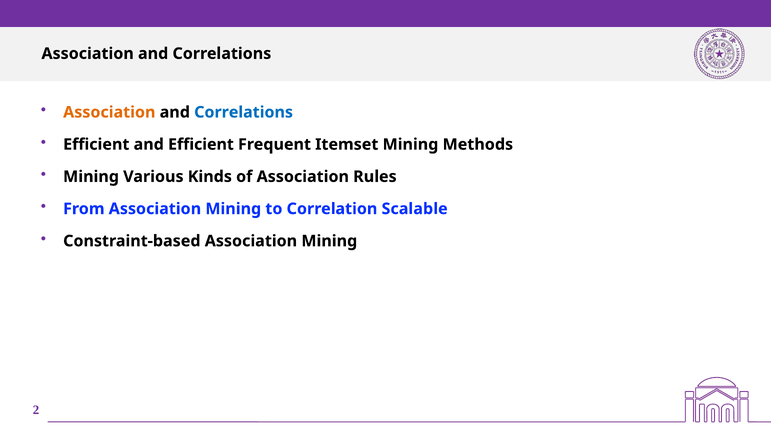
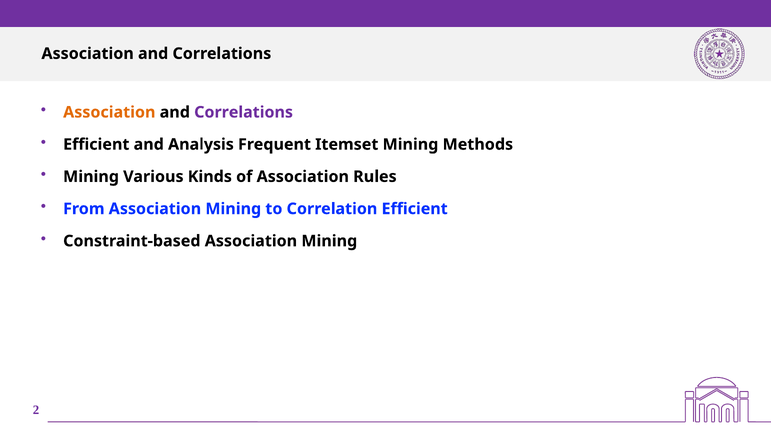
Correlations at (244, 112) colour: blue -> purple
and Efficient: Efficient -> Analysis
Correlation Scalable: Scalable -> Efficient
